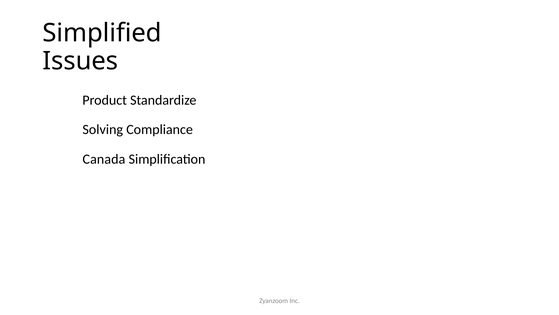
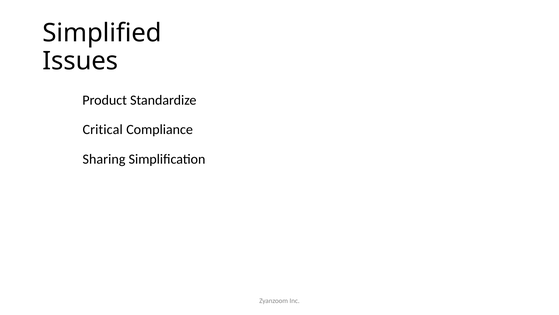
Solving: Solving -> Critical
Canada: Canada -> Sharing
